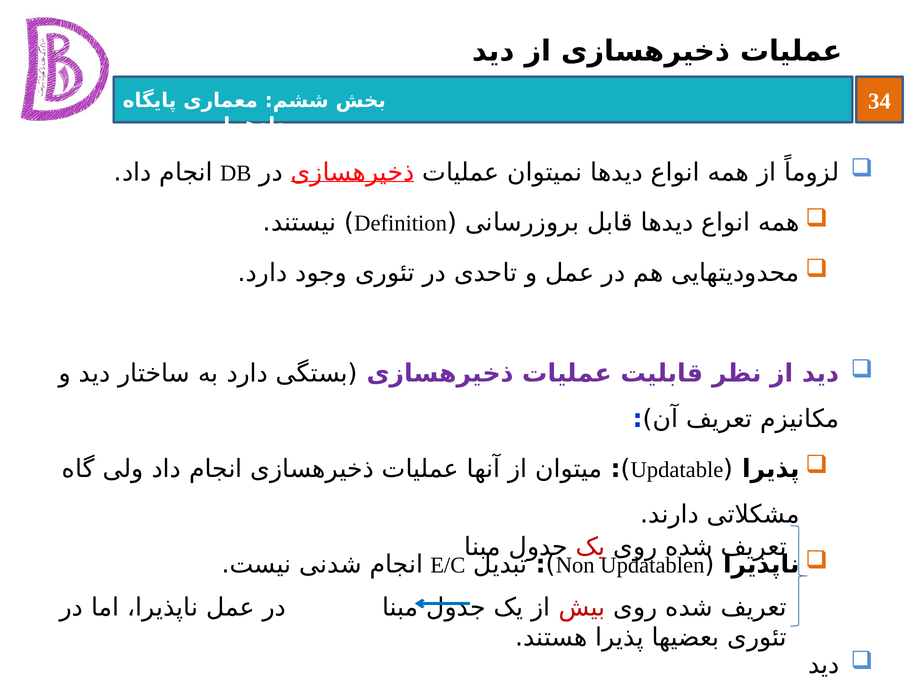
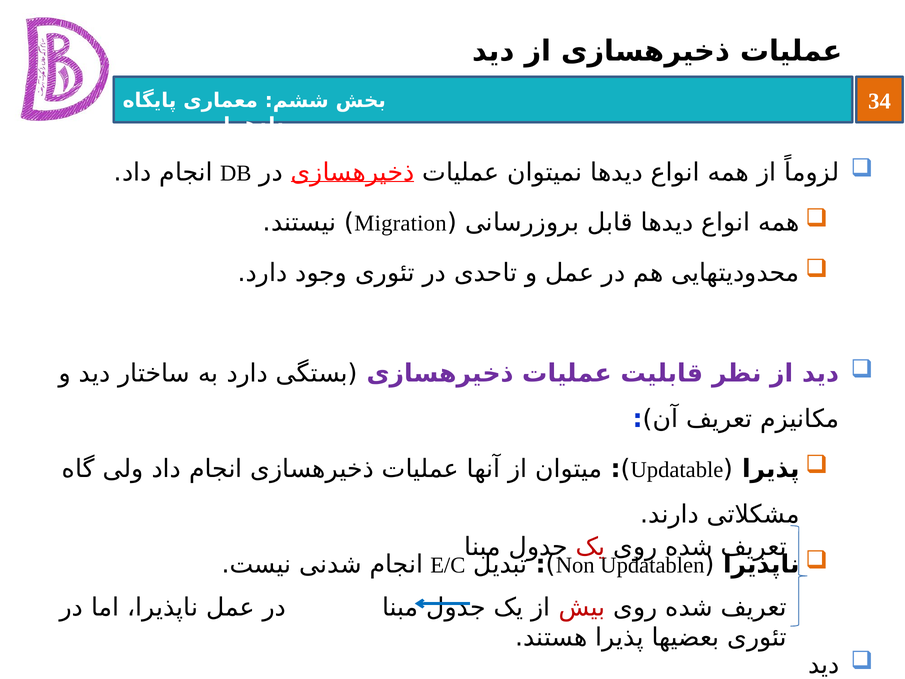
Definition: Definition -> Migration
